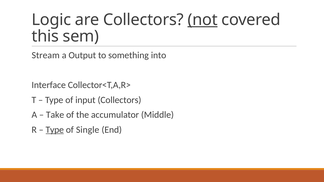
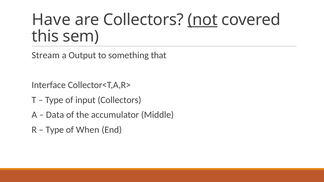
Logic: Logic -> Have
into: into -> that
Take: Take -> Data
Type at (55, 130) underline: present -> none
Single: Single -> When
